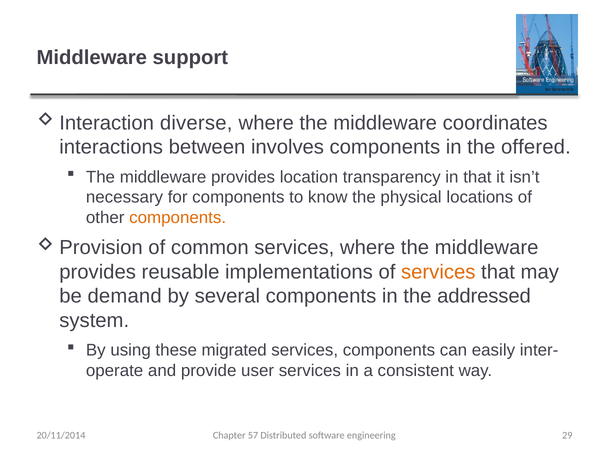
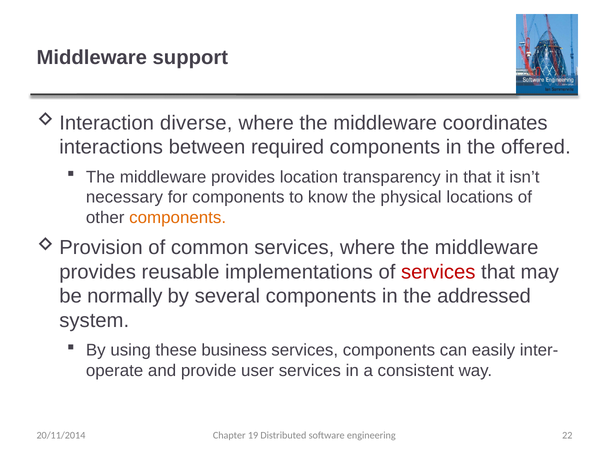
involves: involves -> required
services at (438, 272) colour: orange -> red
demand: demand -> normally
migrated: migrated -> business
57: 57 -> 19
29: 29 -> 22
